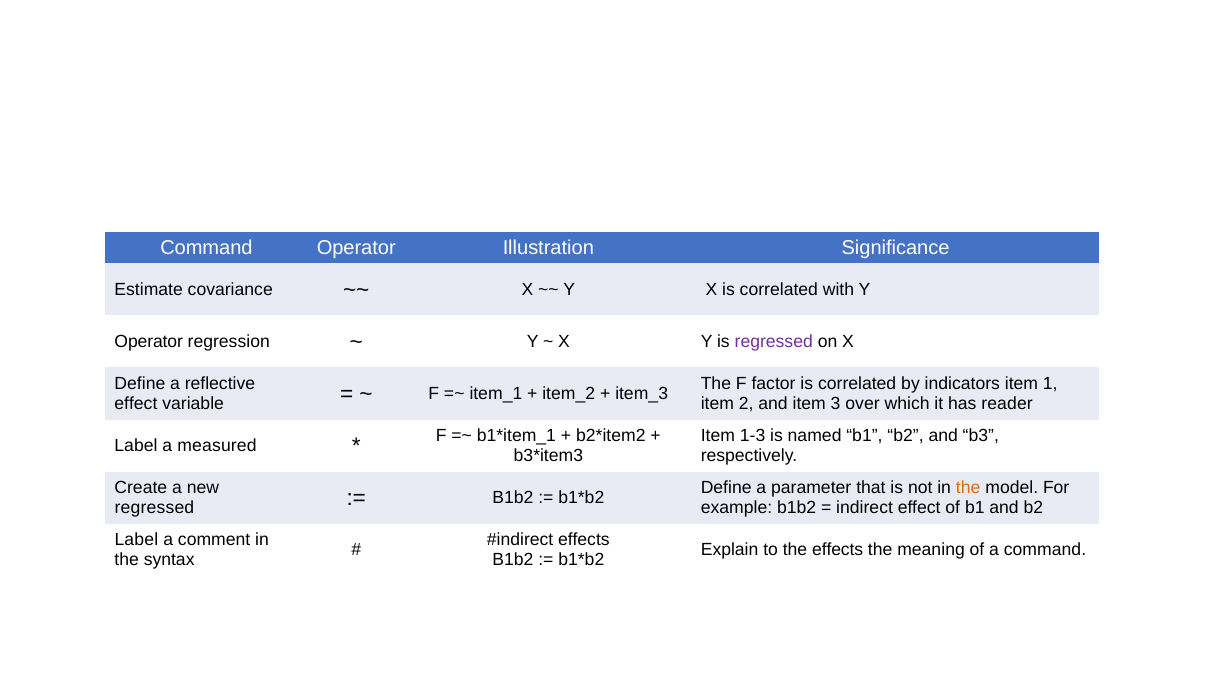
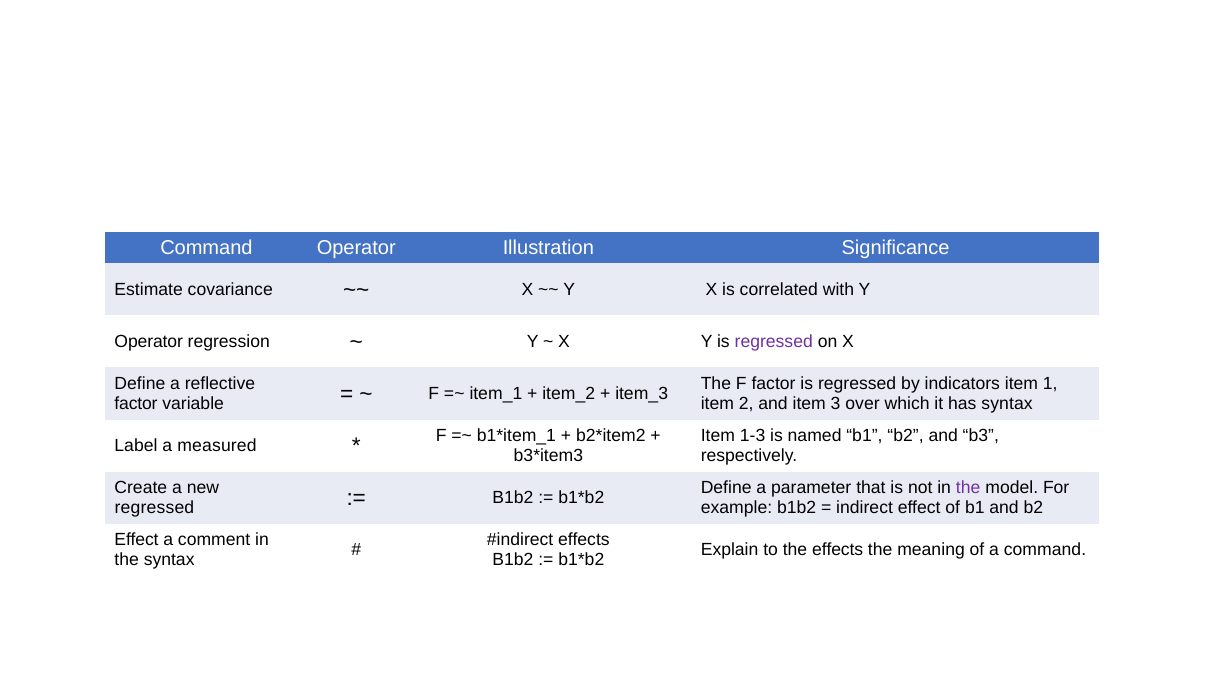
factor is correlated: correlated -> regressed
effect at (136, 404): effect -> factor
has reader: reader -> syntax
the at (968, 488) colour: orange -> purple
Label at (136, 540): Label -> Effect
